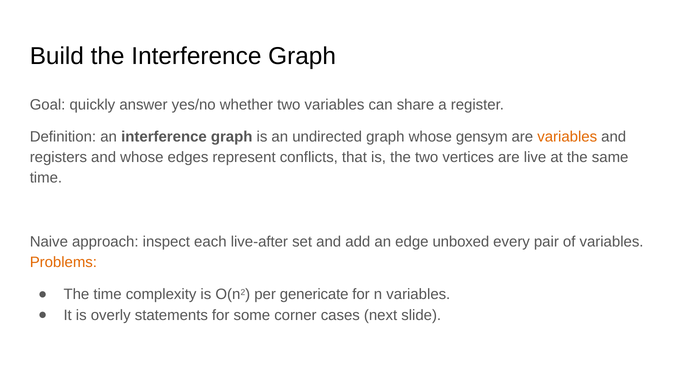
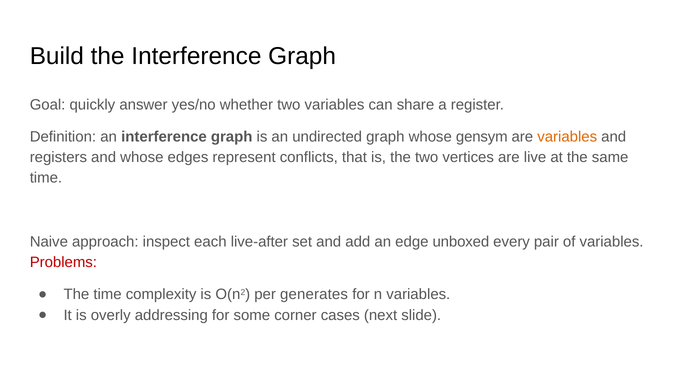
Problems colour: orange -> red
genericate: genericate -> generates
statements: statements -> addressing
